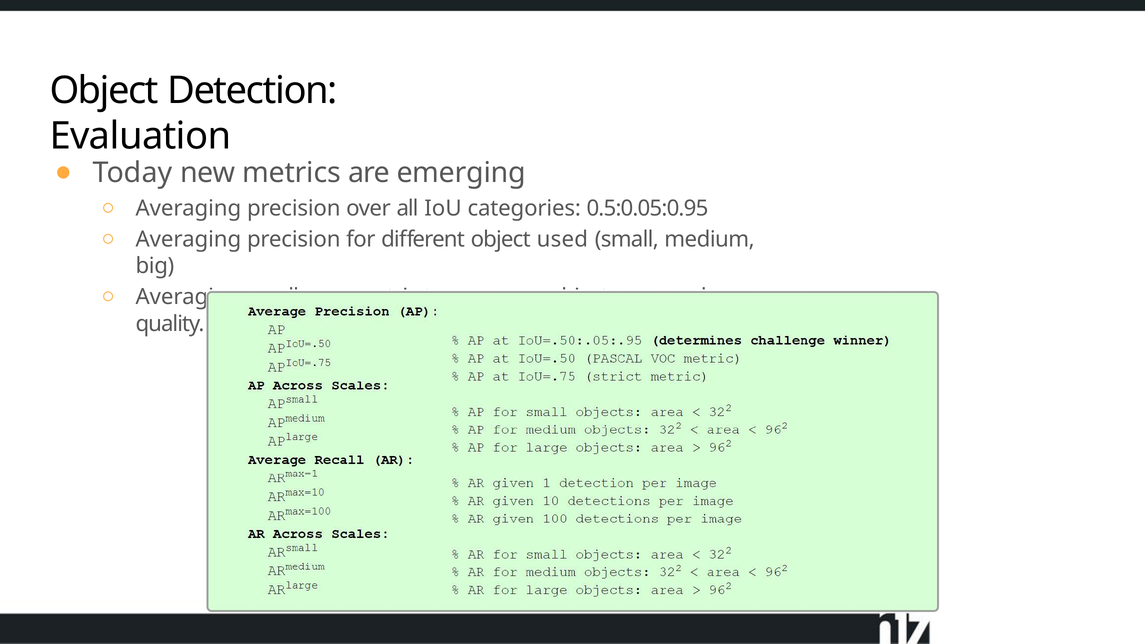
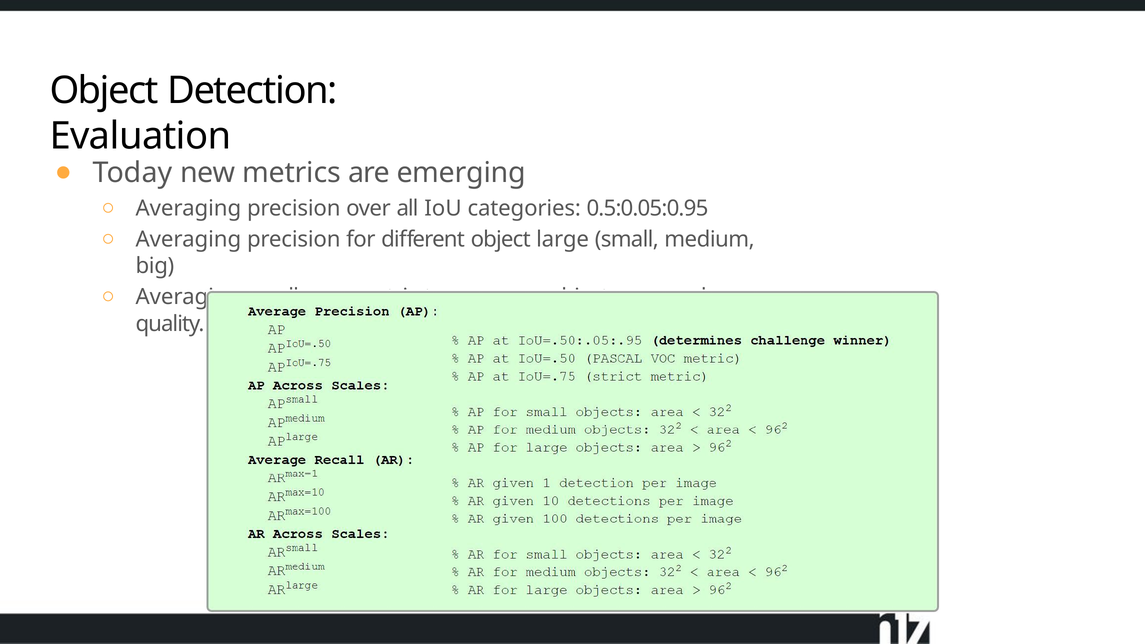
used: used -> large
